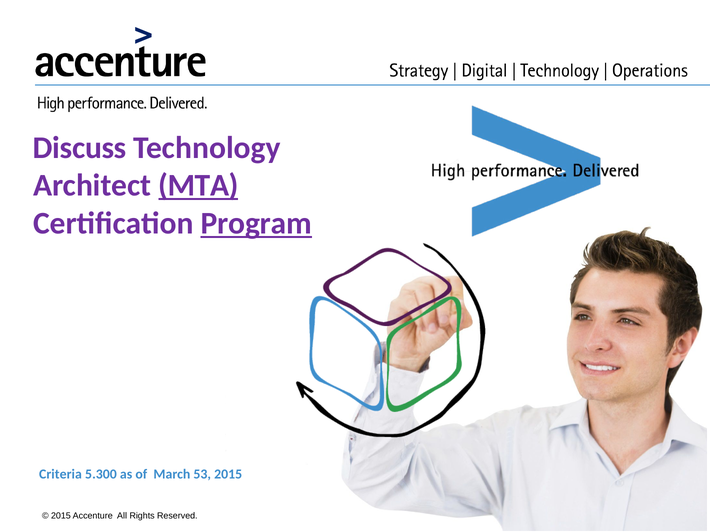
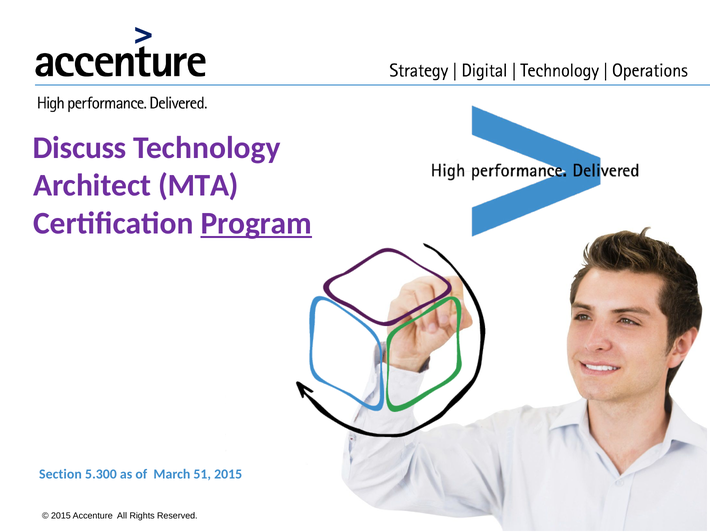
MTA underline: present -> none
Criteria: Criteria -> Section
53: 53 -> 51
